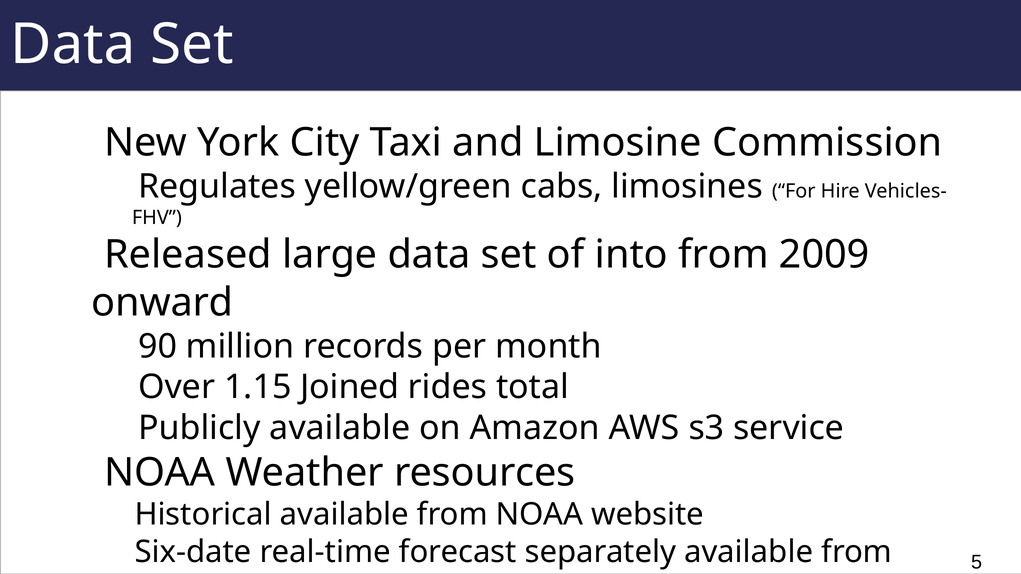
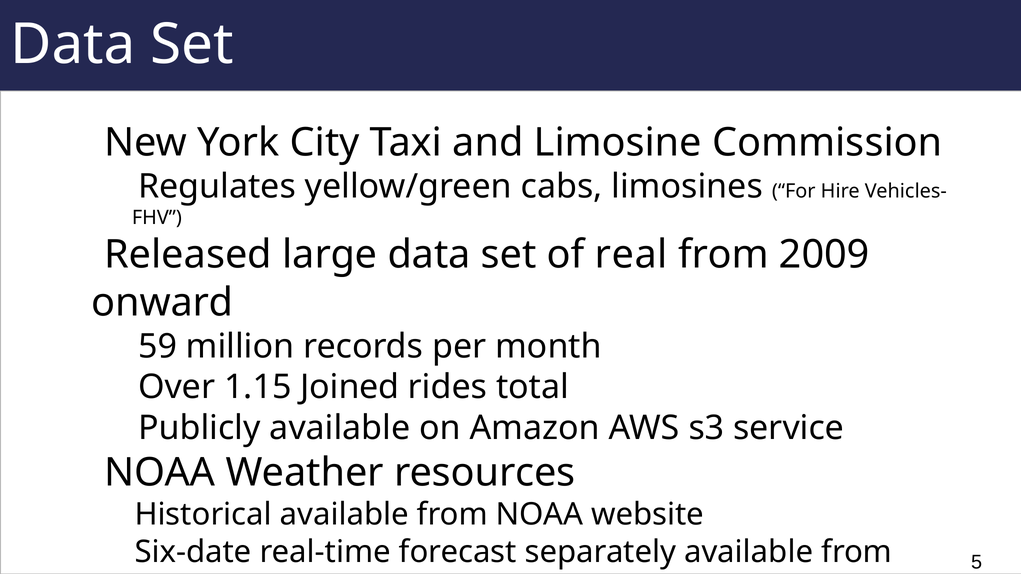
into: into -> real
90: 90 -> 59
